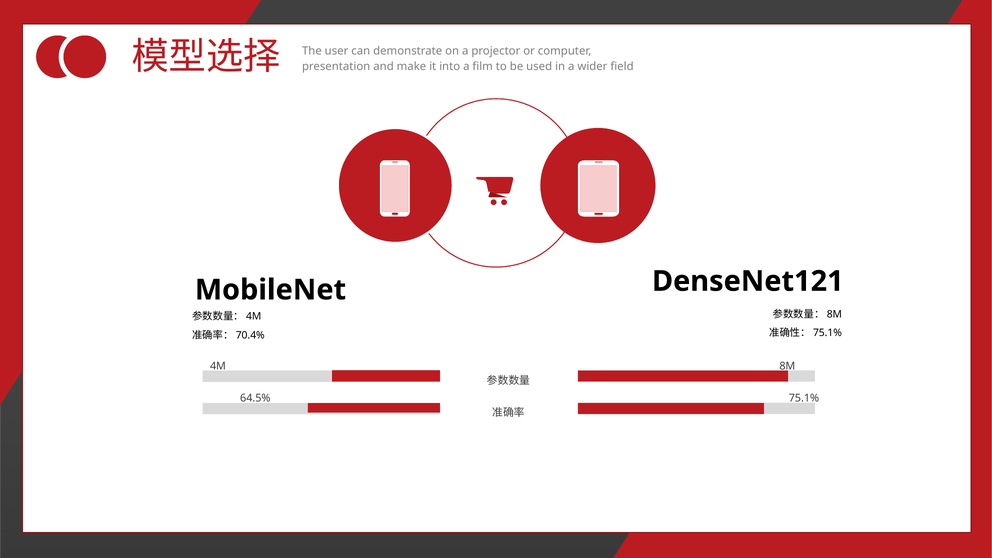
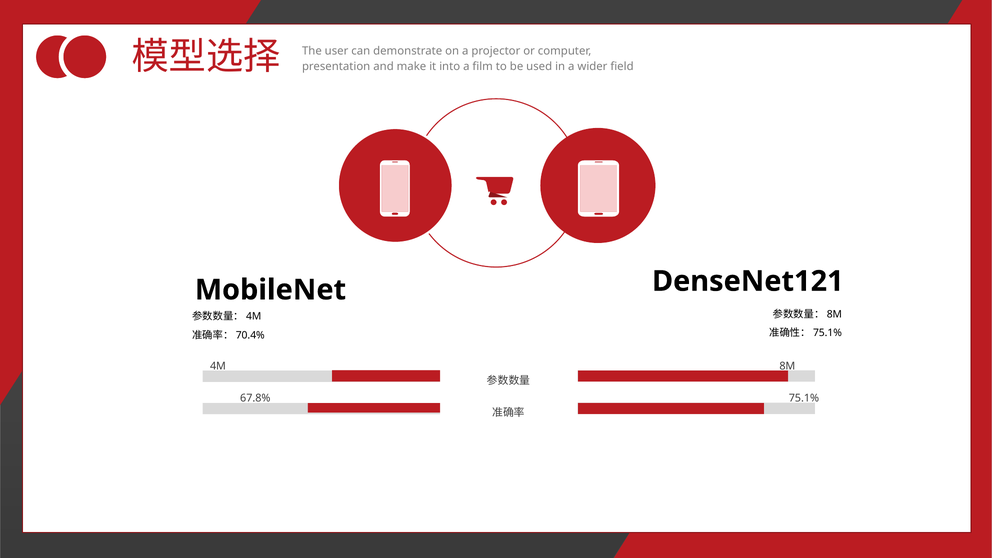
64.5%: 64.5% -> 67.8%
